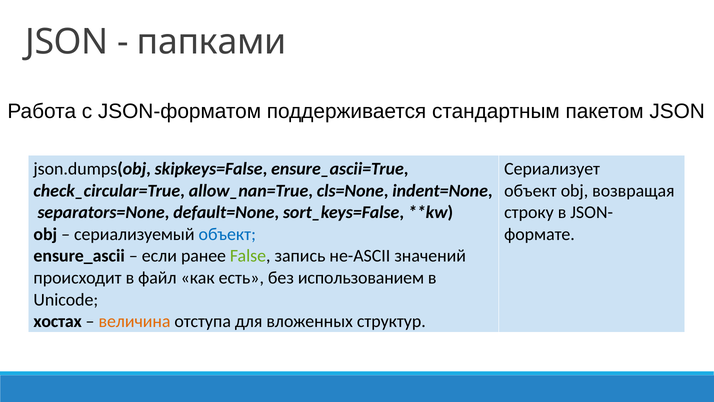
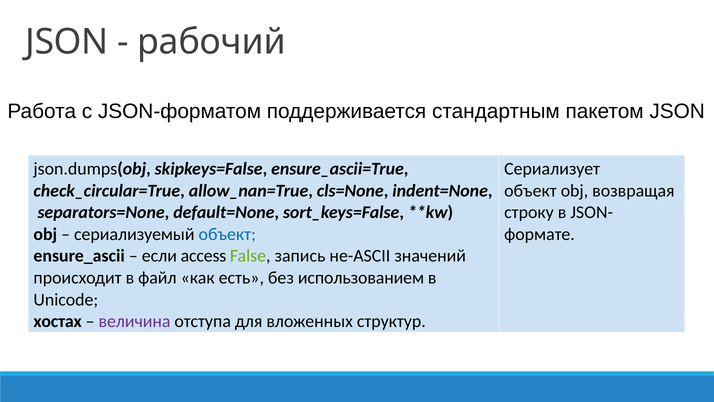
папками: папками -> рабочий
ранее: ранее -> access
величина colour: orange -> purple
